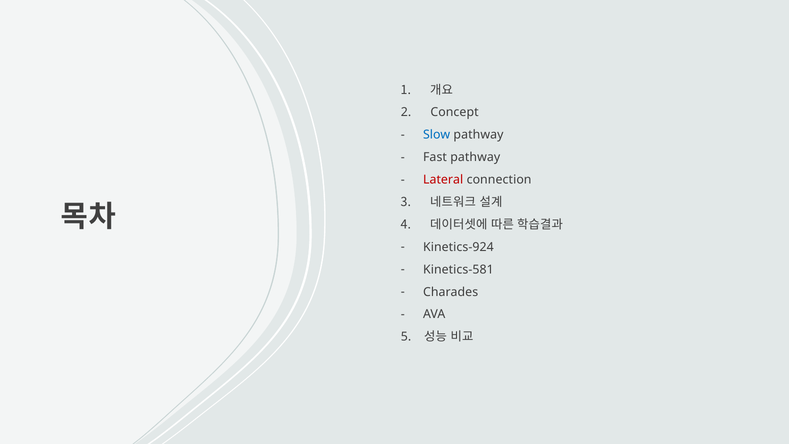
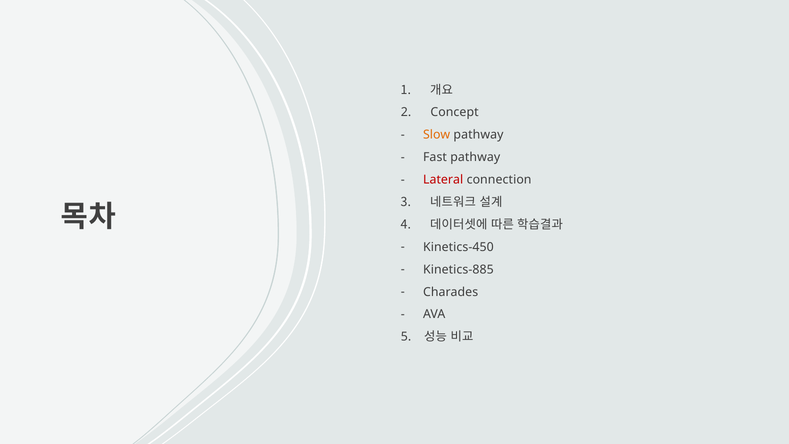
Slow colour: blue -> orange
Kinetics-924: Kinetics-924 -> Kinetics-450
Kinetics-581: Kinetics-581 -> Kinetics-885
